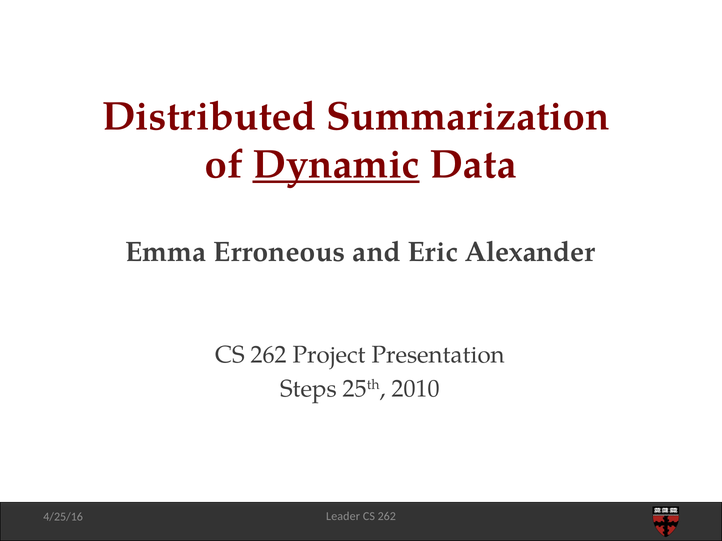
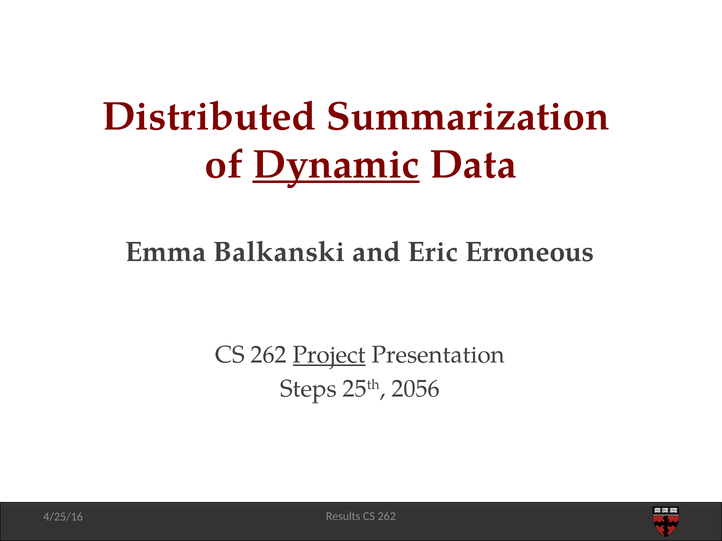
Erroneous: Erroneous -> Balkanski
Alexander: Alexander -> Erroneous
Project underline: none -> present
2010: 2010 -> 2056
Leader: Leader -> Results
